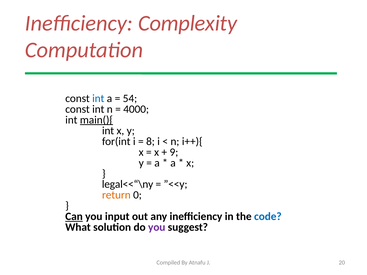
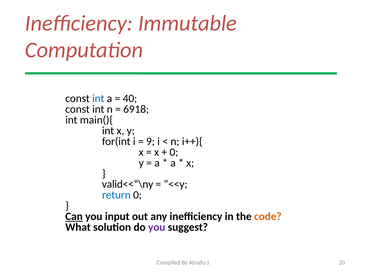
Complexity: Complexity -> Immutable
54: 54 -> 40
4000: 4000 -> 6918
main(){ underline: present -> none
8: 8 -> 9
9 at (174, 152): 9 -> 0
legal<<“\ny: legal<<“\ny -> valid<<“\ny
return colour: orange -> blue
code colour: blue -> orange
